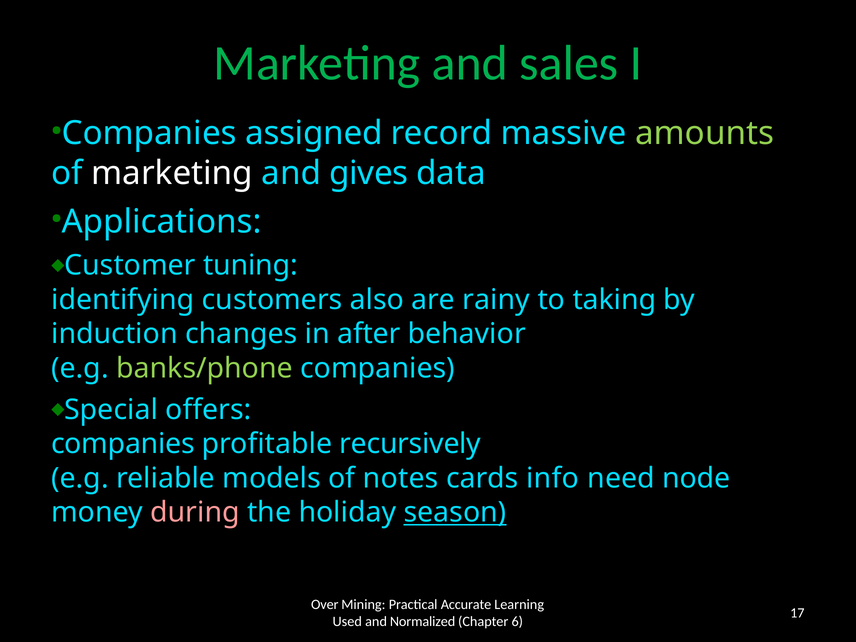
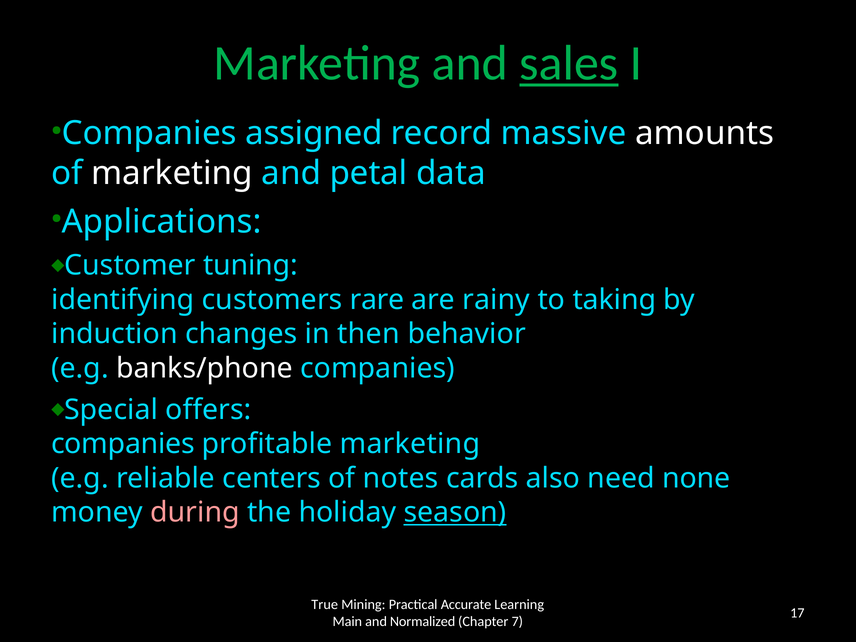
sales underline: none -> present
amounts colour: light green -> white
gives: gives -> petal
also: also -> rare
after: after -> then
banks/phone colour: light green -> white
profitable recursively: recursively -> marketing
models: models -> centers
info: info -> also
node: node -> none
Over: Over -> True
Used: Used -> Main
6: 6 -> 7
